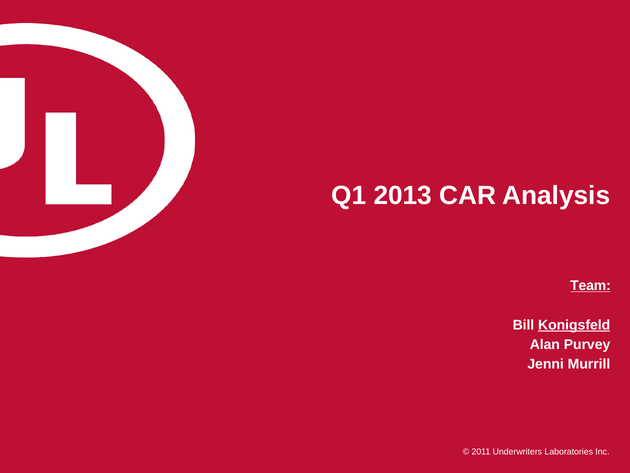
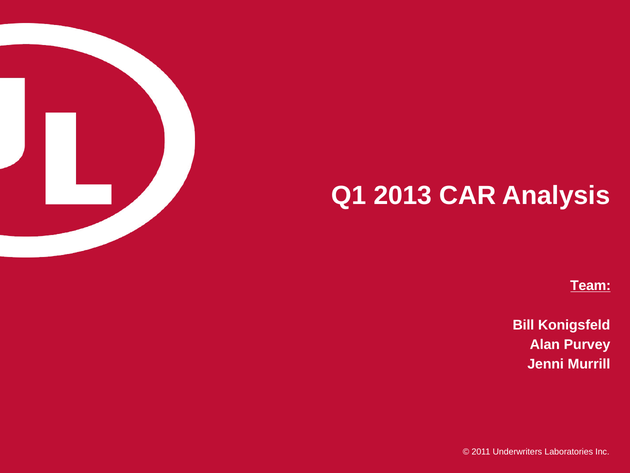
Konigsfeld underline: present -> none
